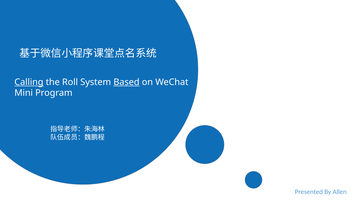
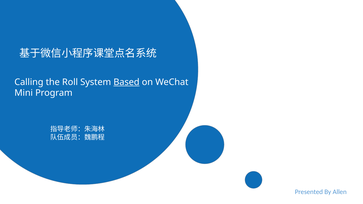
Calling underline: present -> none
